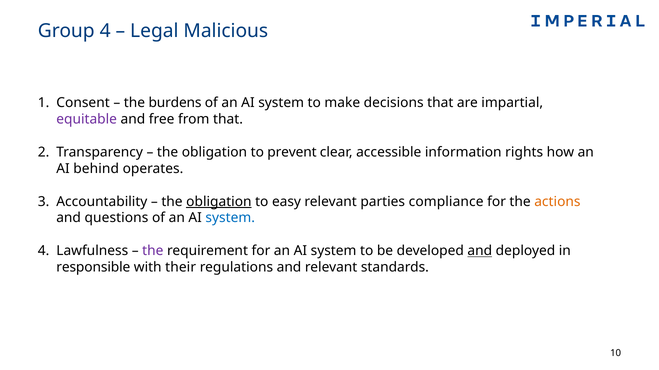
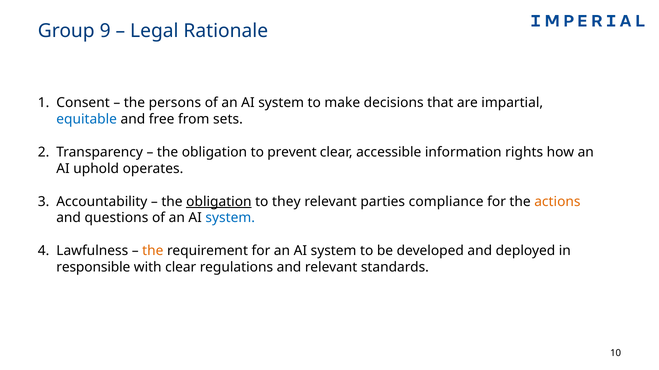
Group 4: 4 -> 9
Malicious: Malicious -> Rationale
burdens: burdens -> persons
equitable colour: purple -> blue
from that: that -> sets
behind: behind -> uphold
easy: easy -> they
the at (153, 251) colour: purple -> orange
and at (480, 251) underline: present -> none
with their: their -> clear
